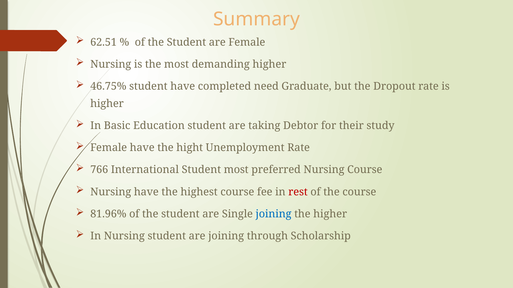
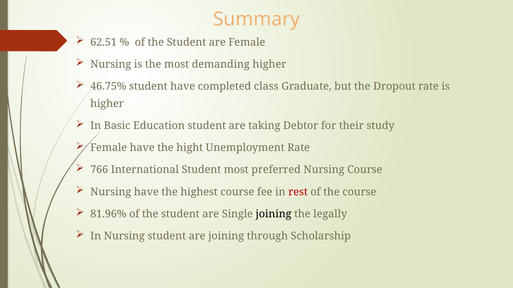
need: need -> class
joining at (274, 214) colour: blue -> black
the higher: higher -> legally
